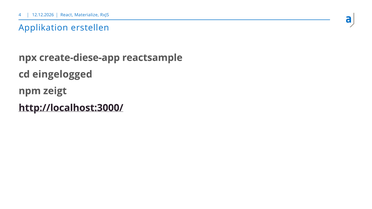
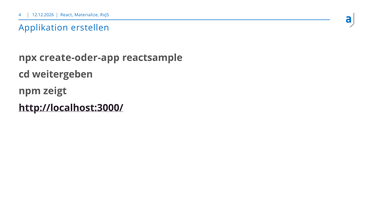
create-diese-app: create-diese-app -> create-oder-app
eingelogged: eingelogged -> weitergeben
